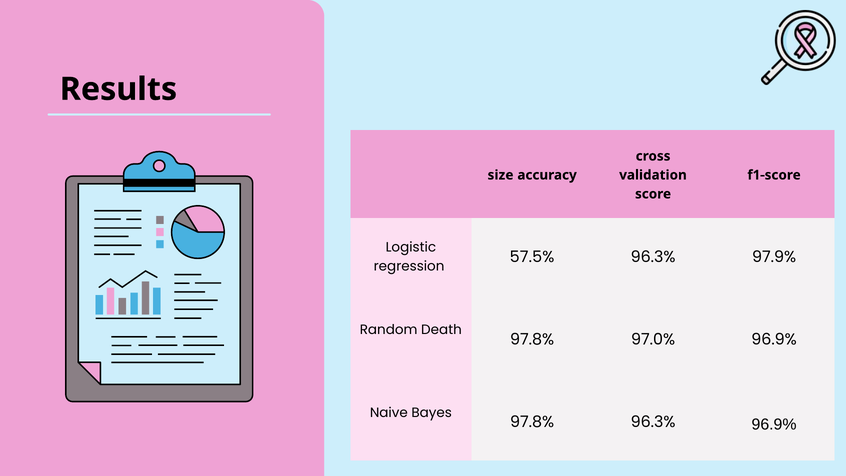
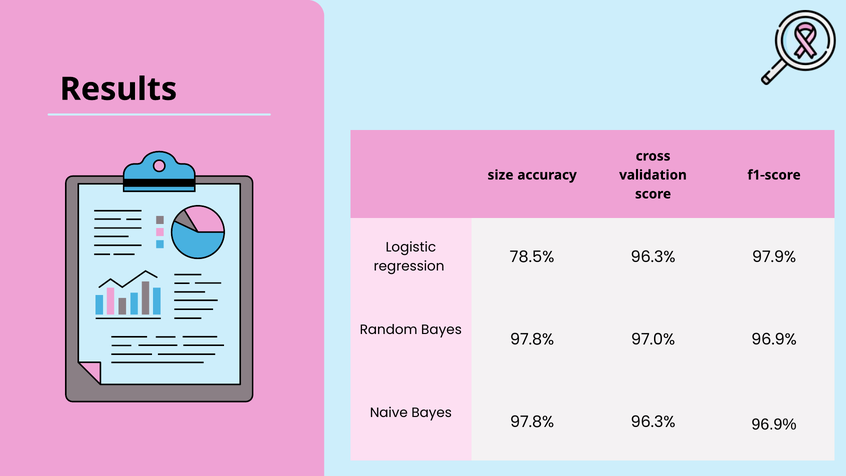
57.5%: 57.5% -> 78.5%
Random Death: Death -> Bayes
